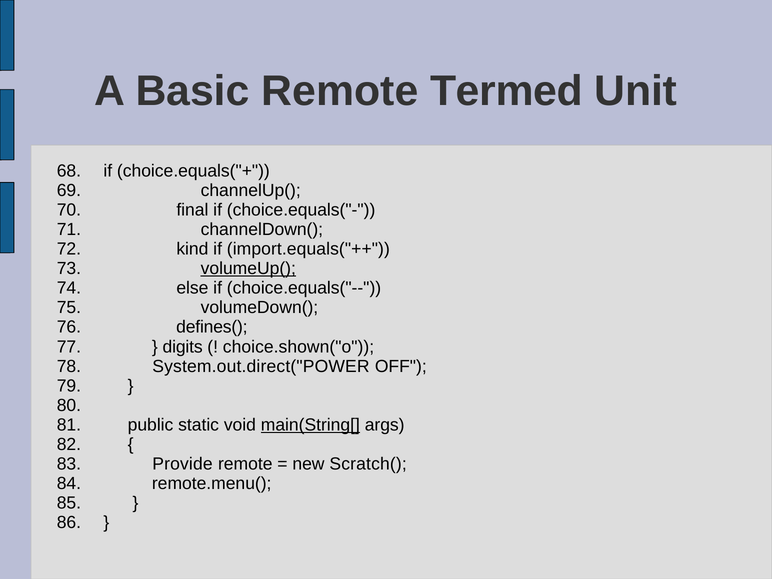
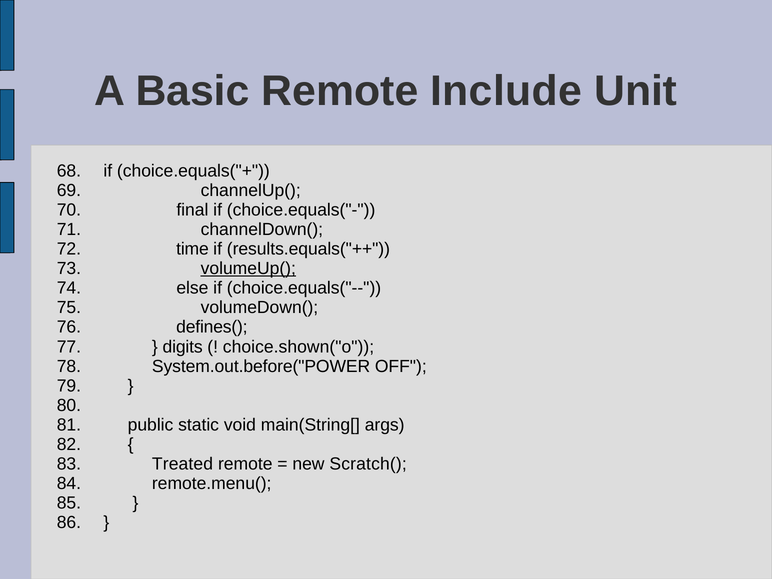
Termed: Termed -> Include
kind: kind -> time
import.equals("++: import.equals("++ -> results.equals("++
System.out.direct("POWER: System.out.direct("POWER -> System.out.before("POWER
main(String[ underline: present -> none
Provide: Provide -> Treated
